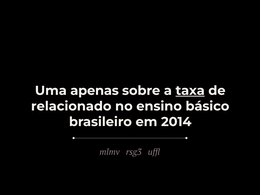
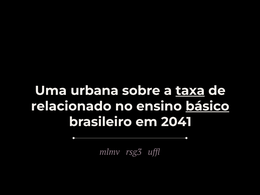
apenas: apenas -> urbana
básico underline: none -> present
2014: 2014 -> 2041
